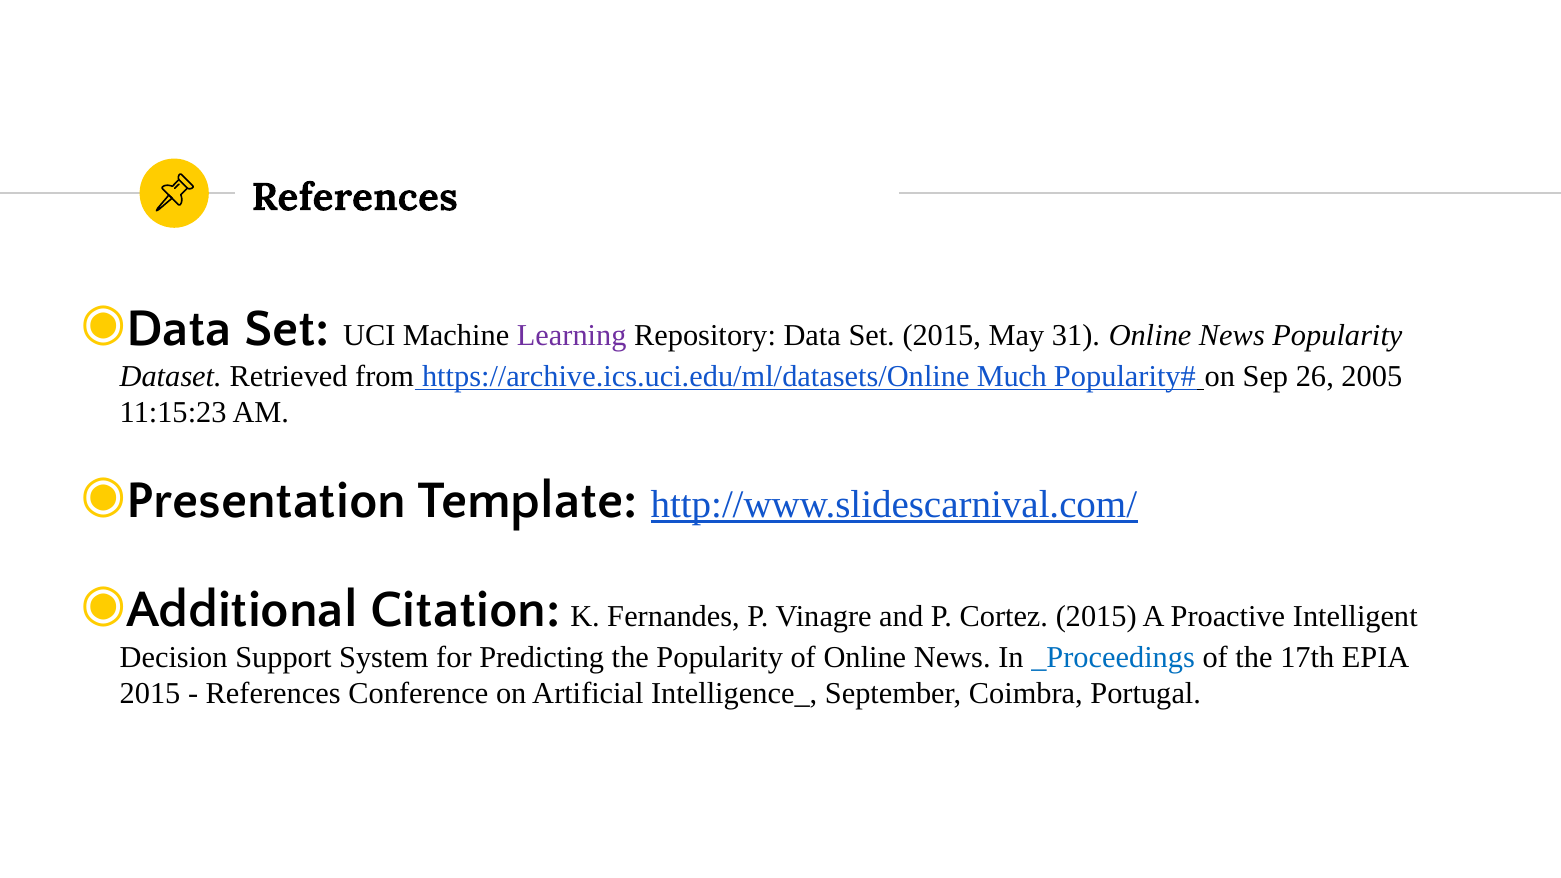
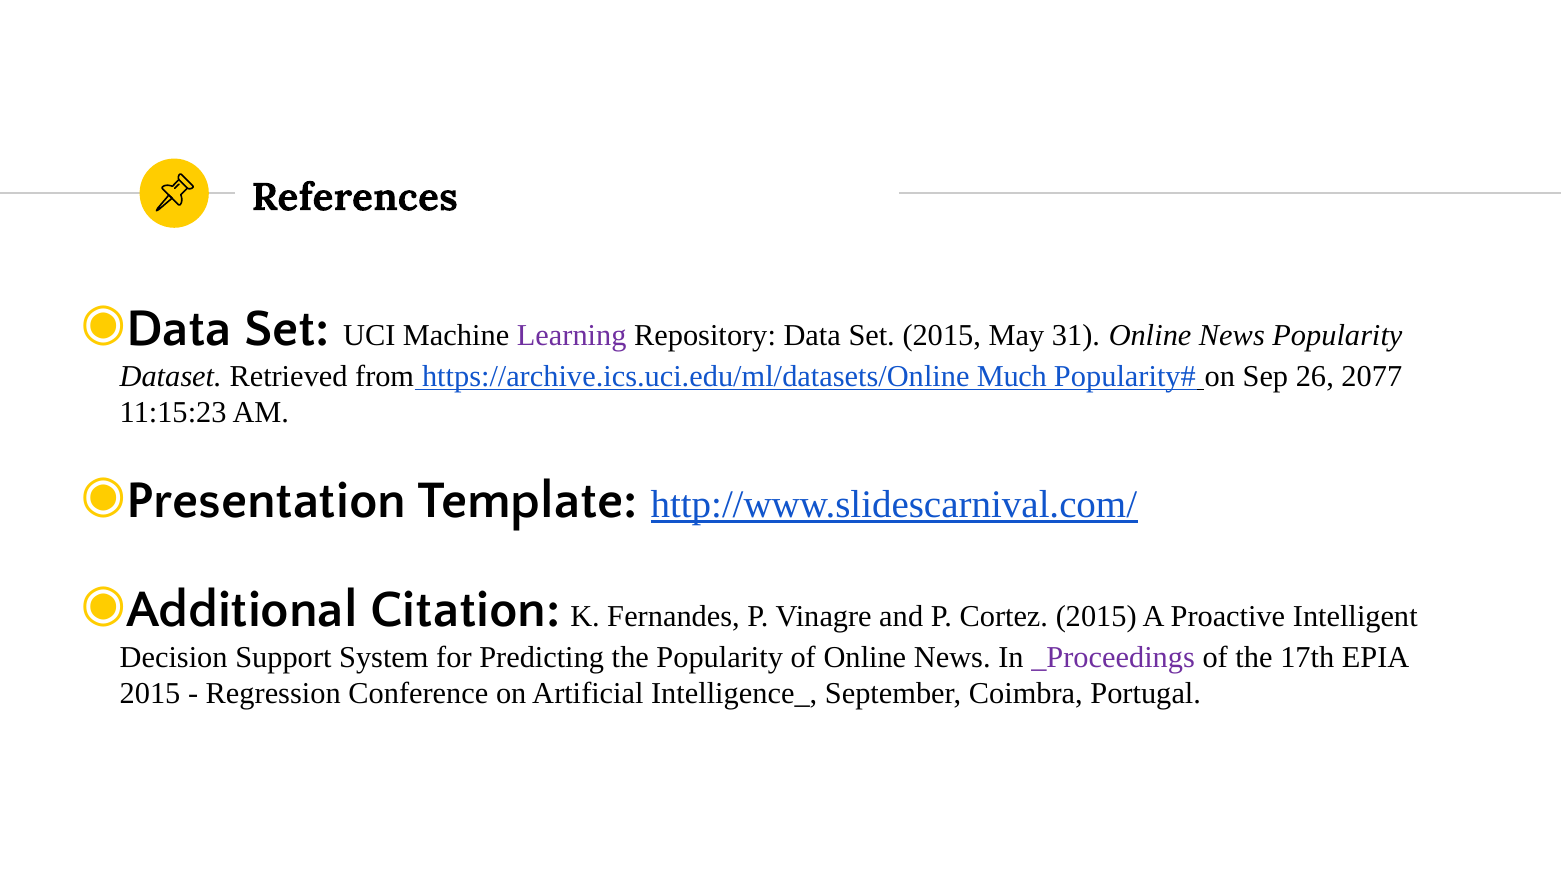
2005: 2005 -> 2077
_Proceedings colour: blue -> purple
References at (273, 694): References -> Regression
